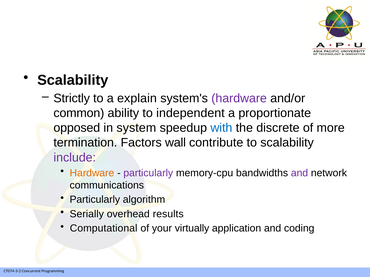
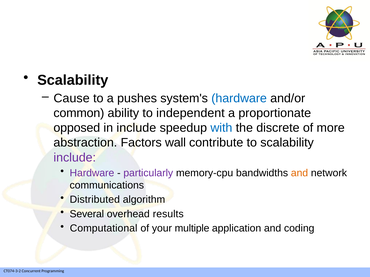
Strictly: Strictly -> Cause
explain: explain -> pushes
hardware at (239, 99) colour: purple -> blue
in system: system -> include
termination: termination -> abstraction
Hardware at (92, 173) colour: orange -> purple
and at (299, 173) colour: purple -> orange
Particularly at (95, 200): Particularly -> Distributed
Serially: Serially -> Several
virtually: virtually -> multiple
